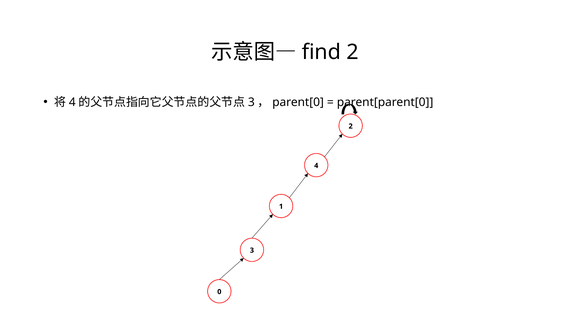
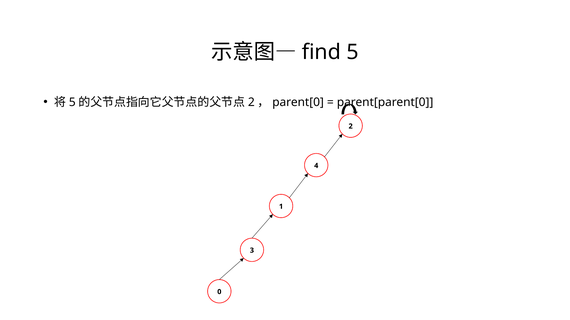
2 at (353, 52): 2 -> 5
4 at (72, 103): 4 -> 5
3 at (251, 103): 3 -> 2
